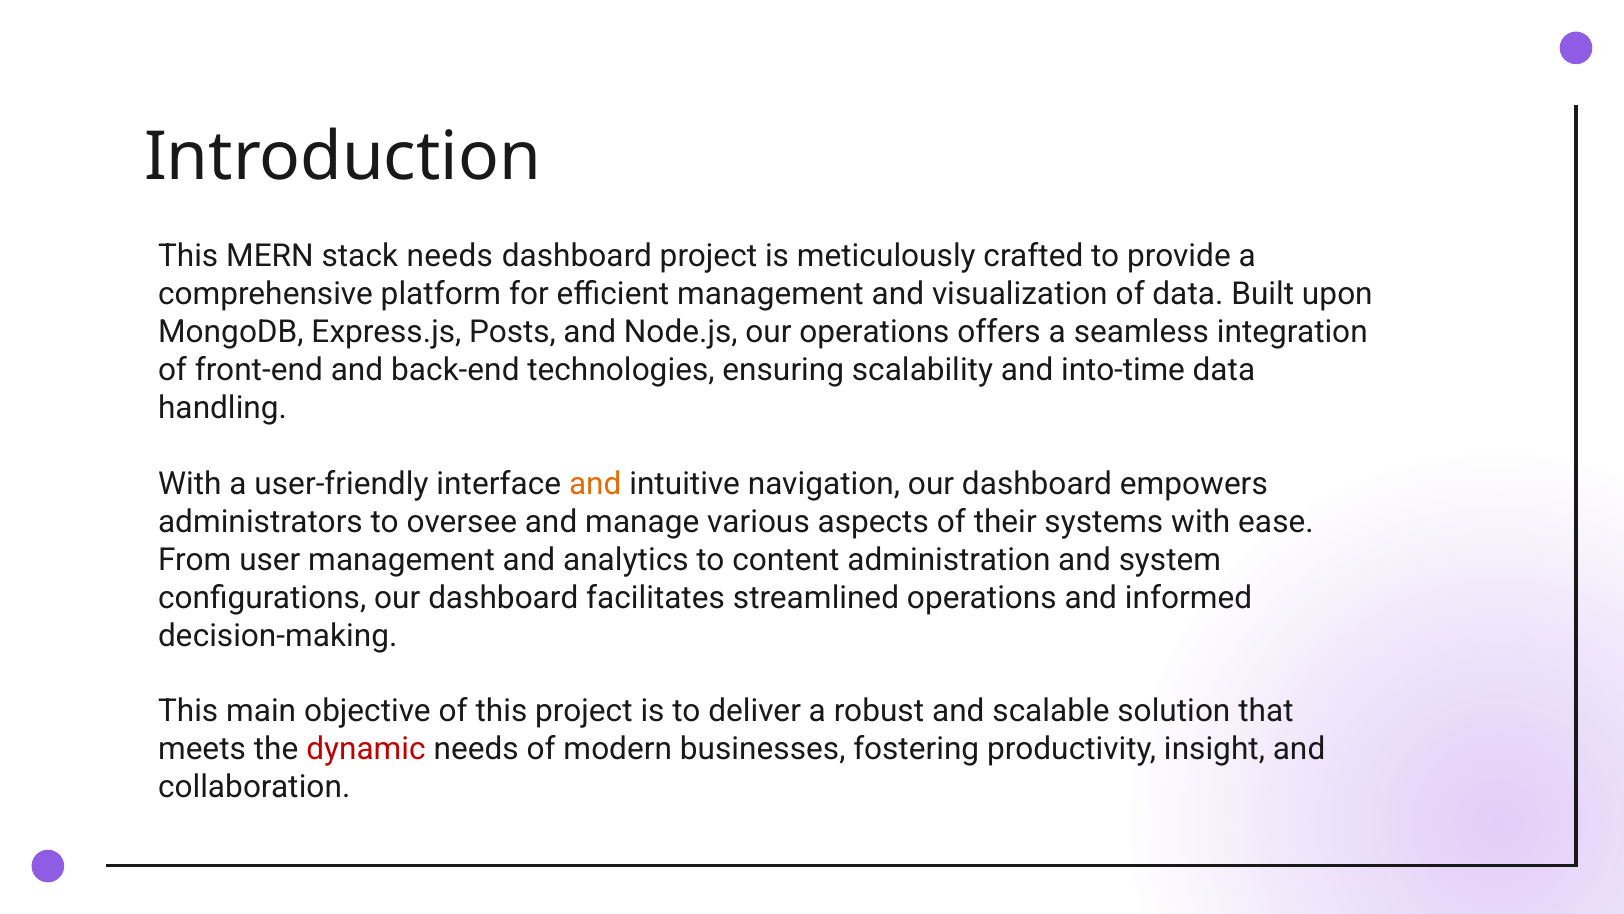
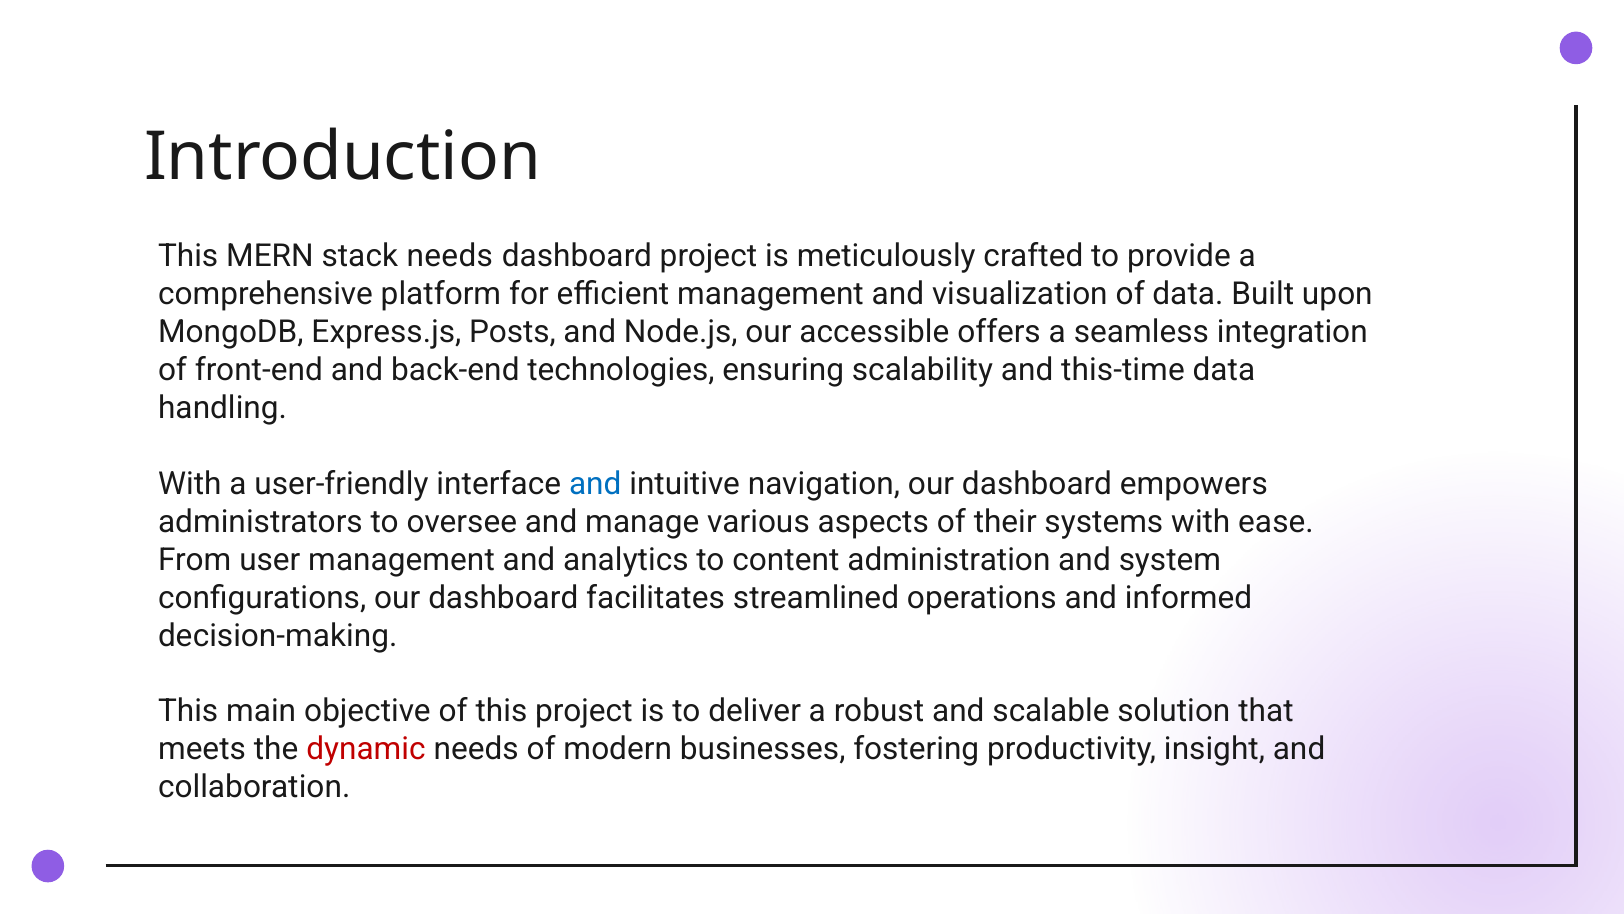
our operations: operations -> accessible
into-time: into-time -> this-time
and at (595, 484) colour: orange -> blue
